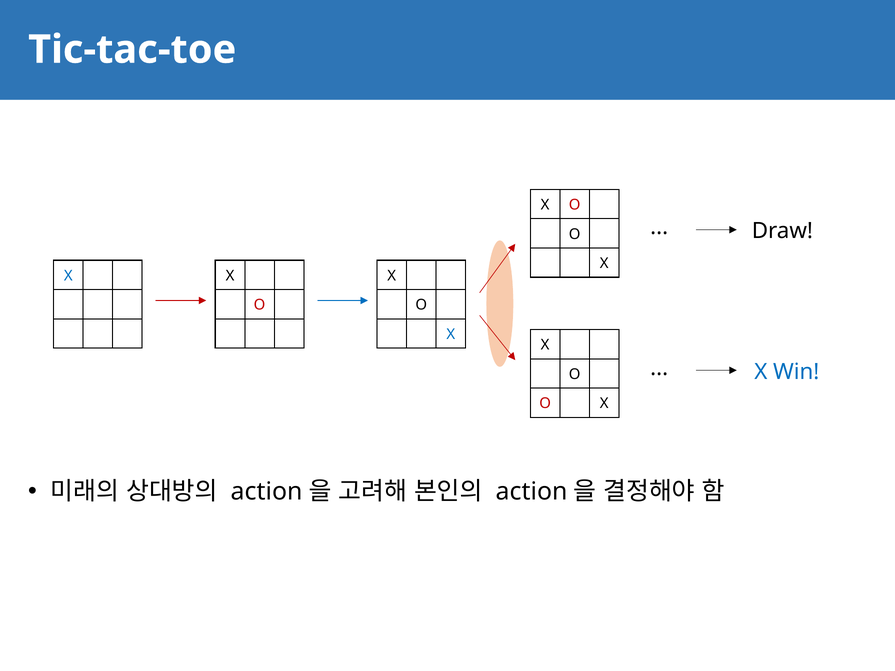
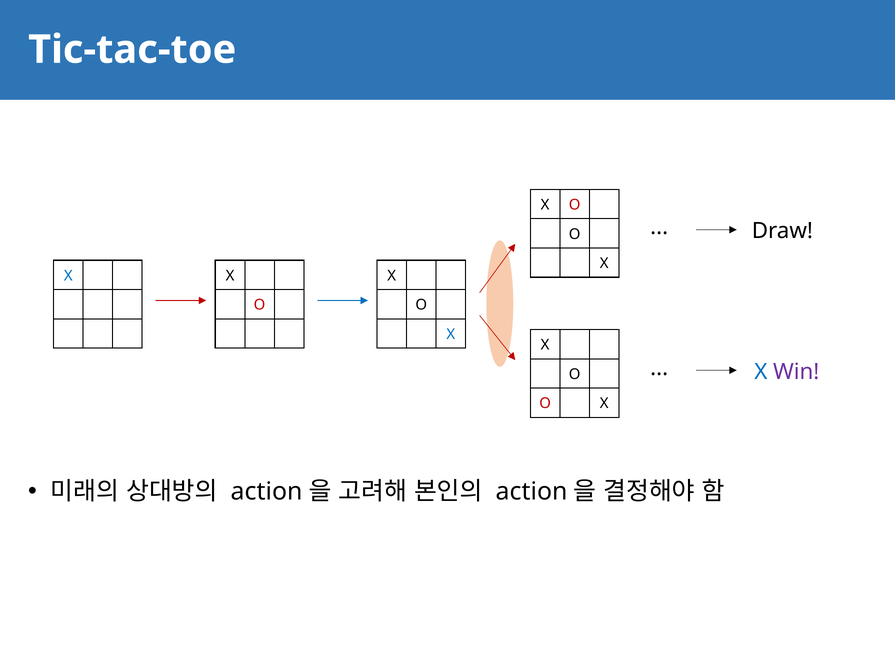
Win colour: blue -> purple
